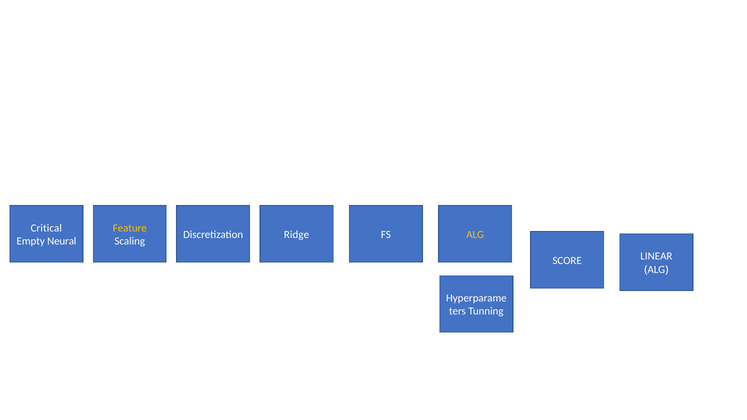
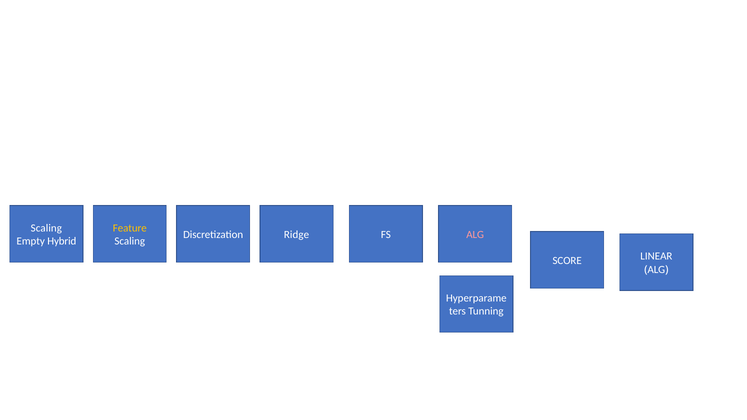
Critical at (46, 228): Critical -> Scaling
ALG at (475, 235) colour: yellow -> pink
Neural: Neural -> Hybrid
